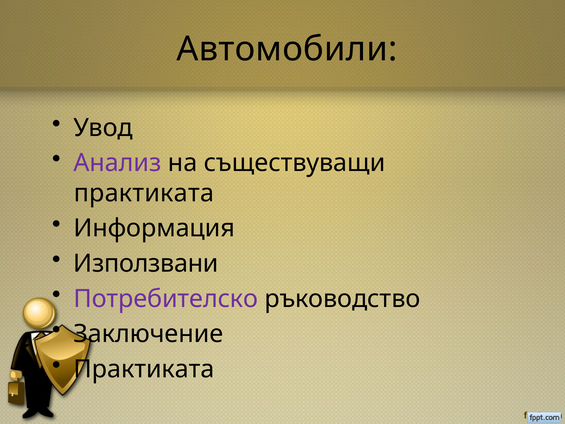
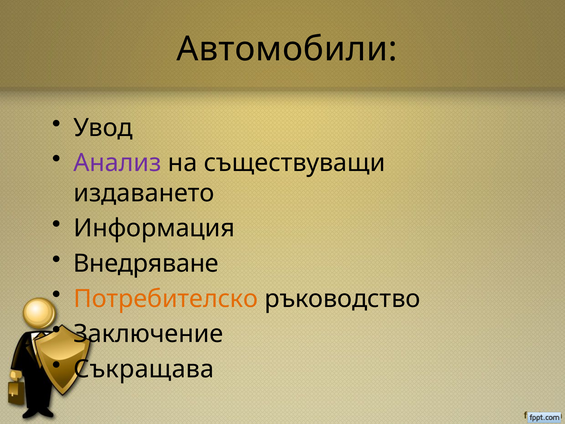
практиката at (144, 193): практиката -> издаването
Използвани: Използвани -> Внедряване
Потребителско colour: purple -> orange
Практиката at (144, 369): Практиката -> Съкращава
